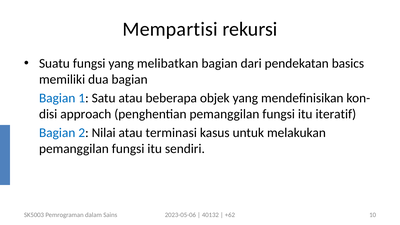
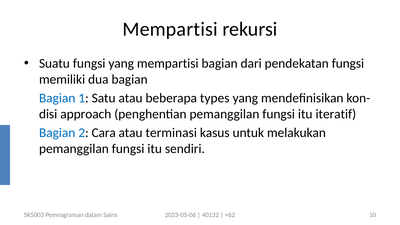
yang melibatkan: melibatkan -> mempartisi
pendekatan basics: basics -> fungsi
objek: objek -> types
Nilai: Nilai -> Cara
